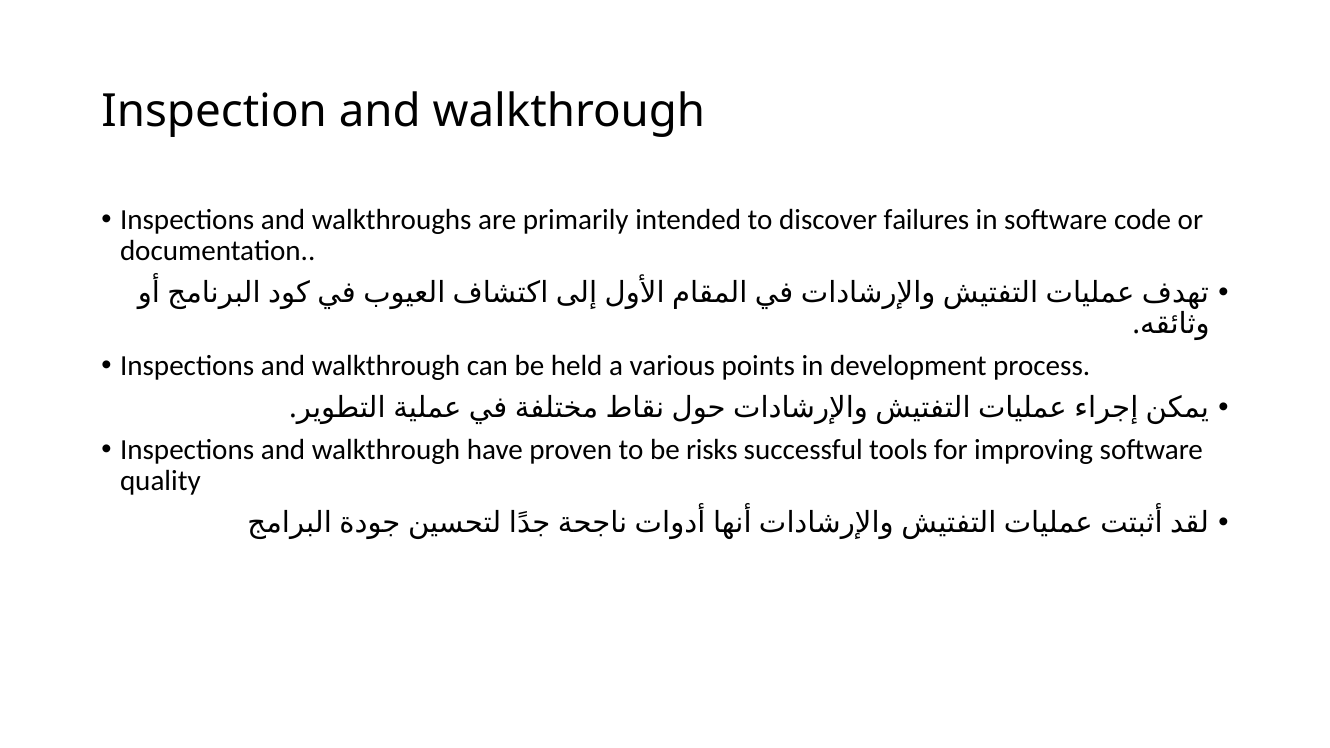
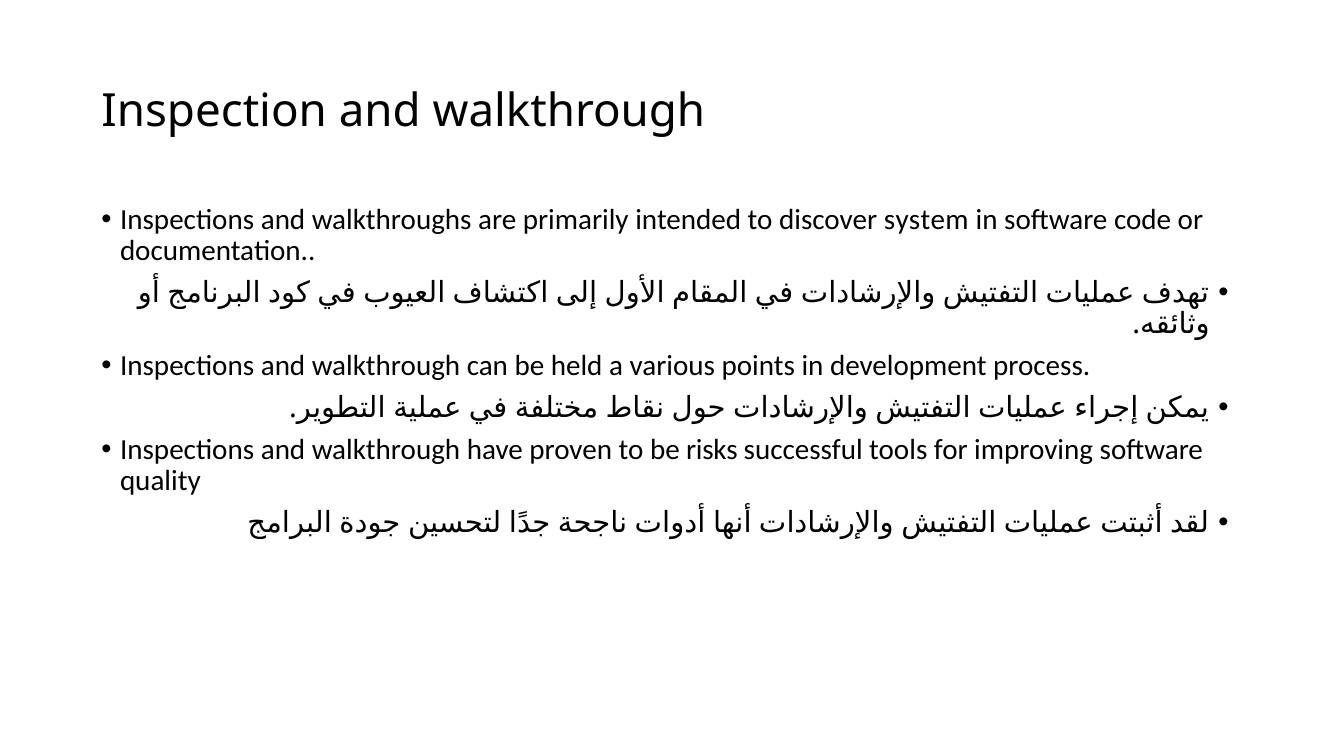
failures: failures -> system
